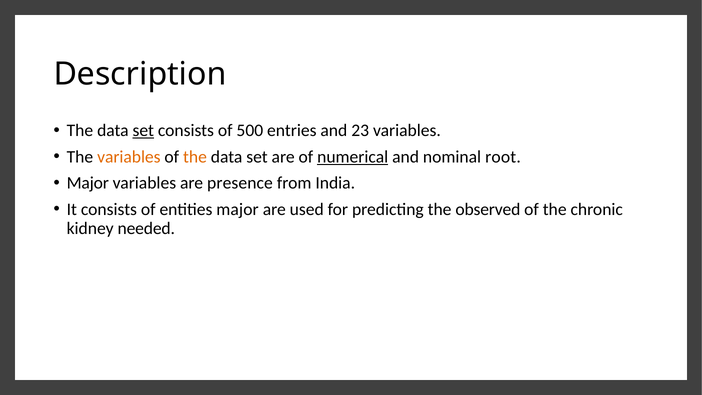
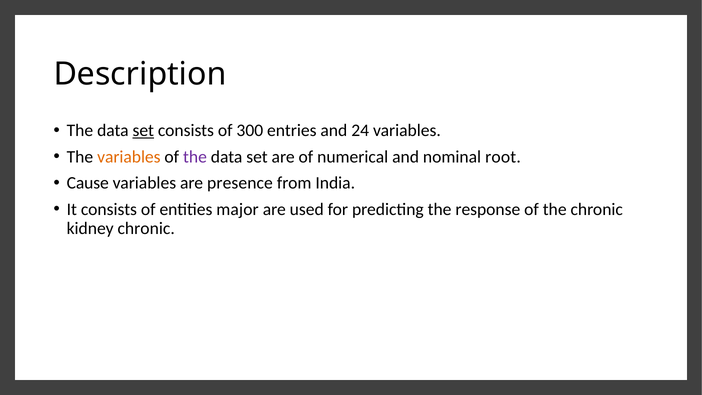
500: 500 -> 300
23: 23 -> 24
the at (195, 157) colour: orange -> purple
numerical underline: present -> none
Major at (88, 183): Major -> Cause
observed: observed -> response
kidney needed: needed -> chronic
